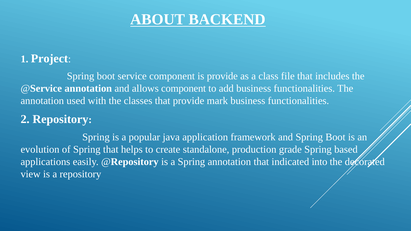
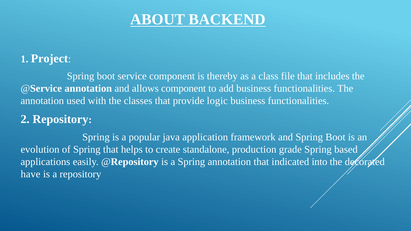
is provide: provide -> thereby
mark: mark -> logic
view: view -> have
